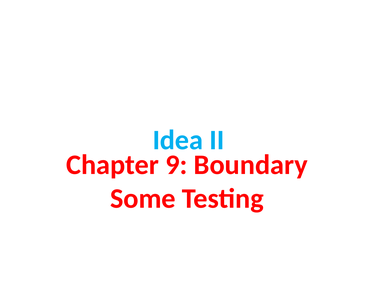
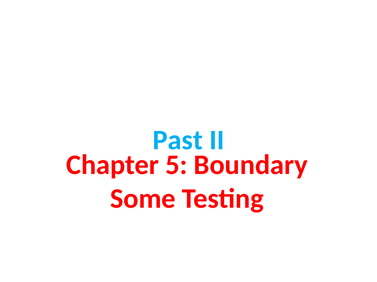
Idea: Idea -> Past
9: 9 -> 5
